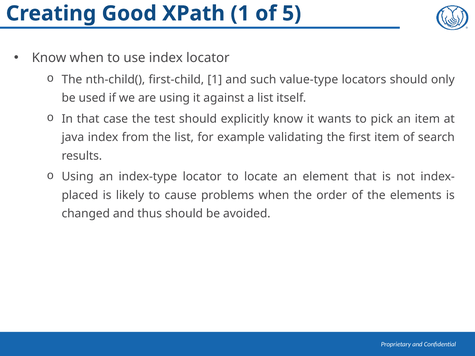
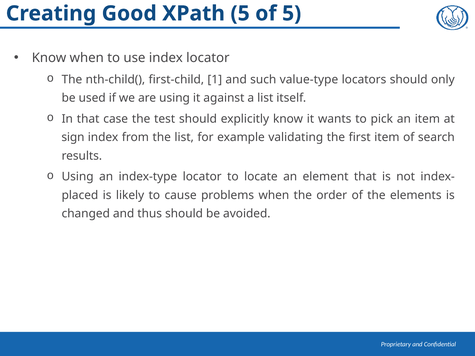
XPath 1: 1 -> 5
java: java -> sign
